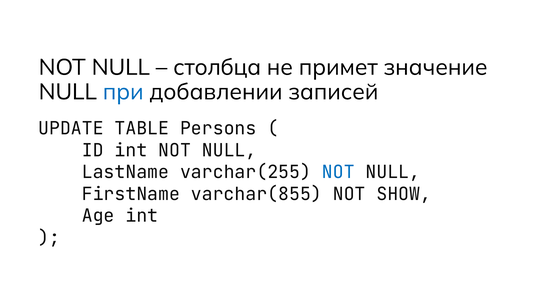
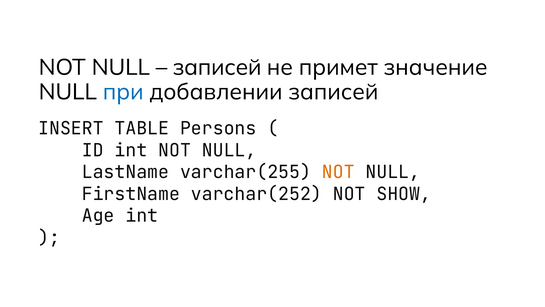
столбца at (217, 67): столбца -> записей
UPDATE: UPDATE -> INSERT
NOT at (338, 172) colour: blue -> orange
varchar(855: varchar(855 -> varchar(252
